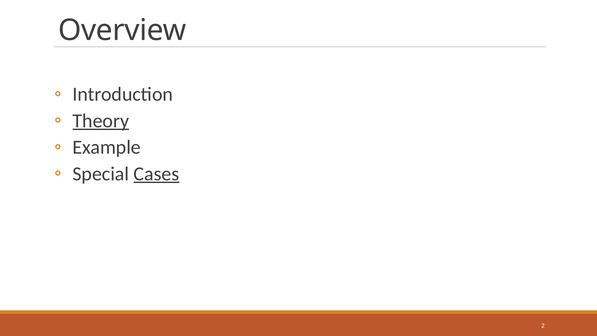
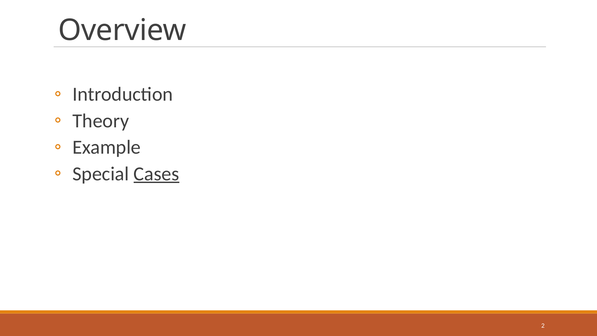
Theory underline: present -> none
